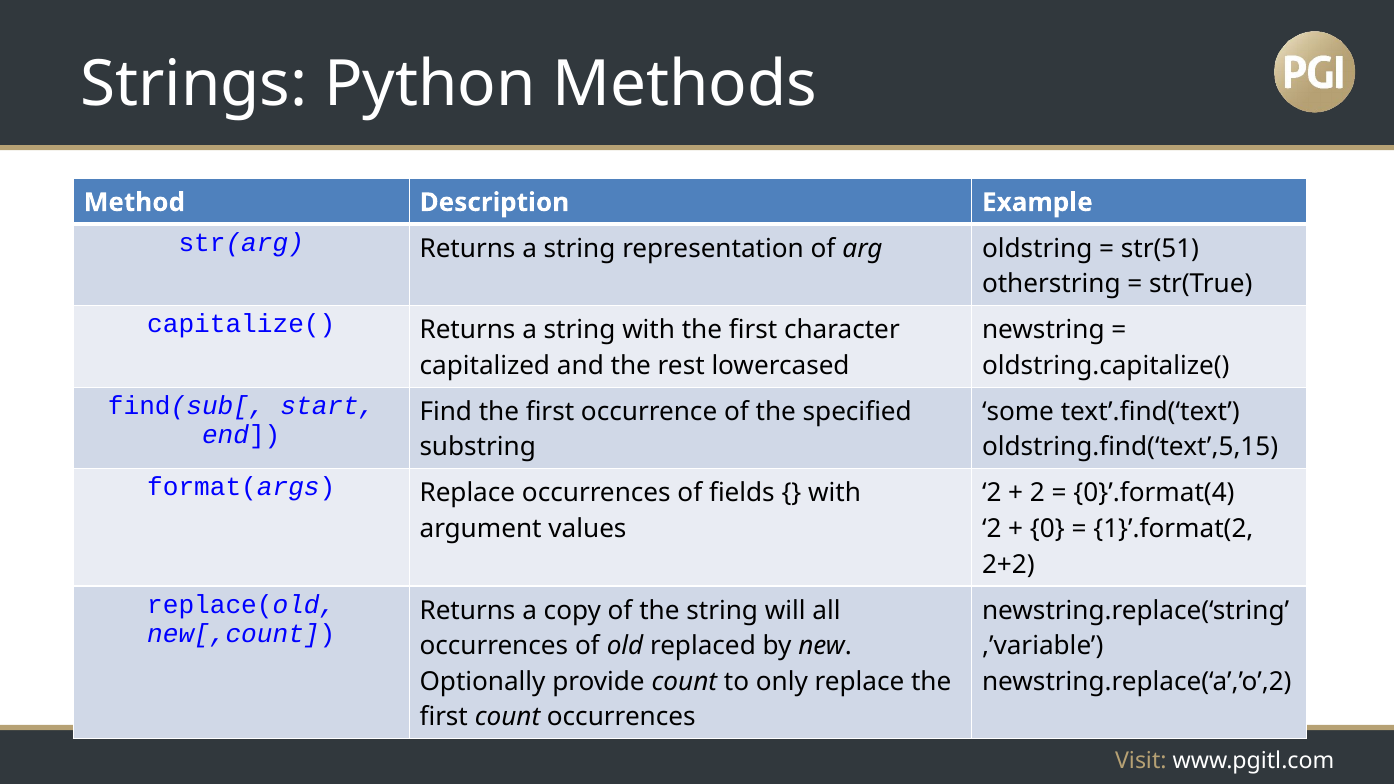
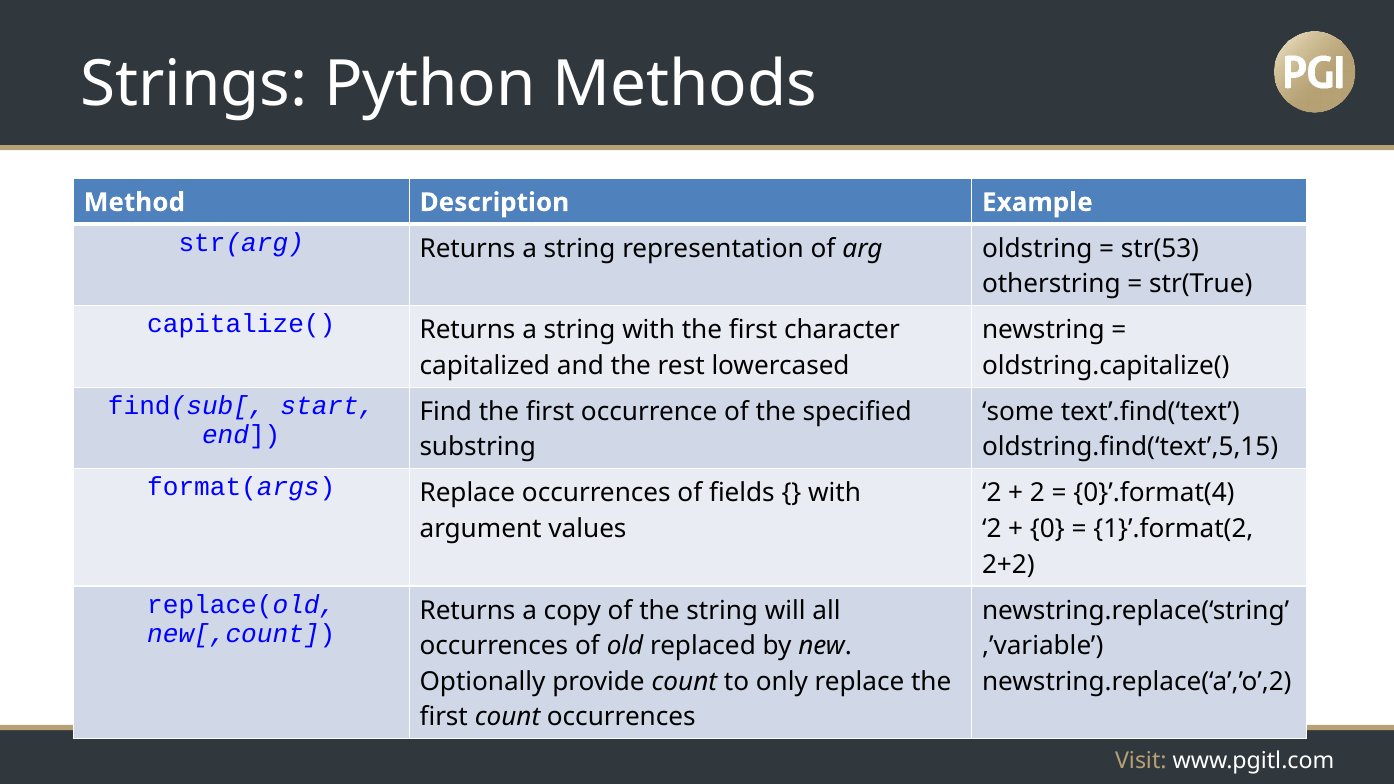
str(51: str(51 -> str(53
